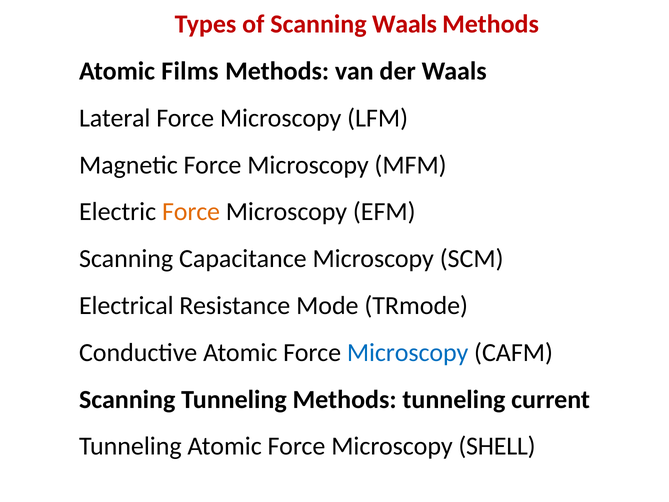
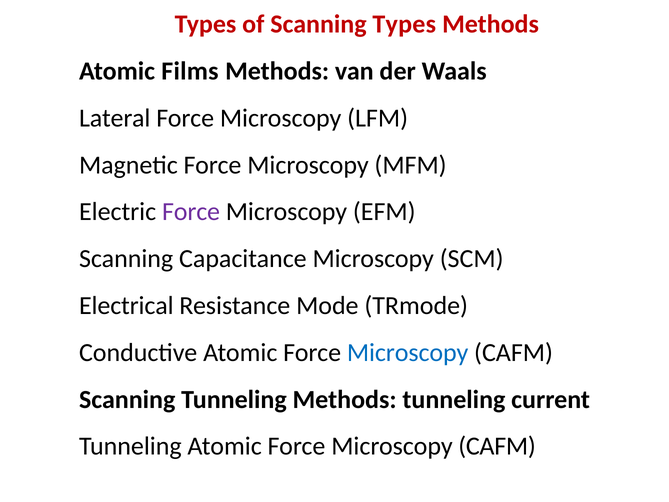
Scanning Waals: Waals -> Types
Force at (191, 212) colour: orange -> purple
SHELL at (497, 446): SHELL -> CAFM
